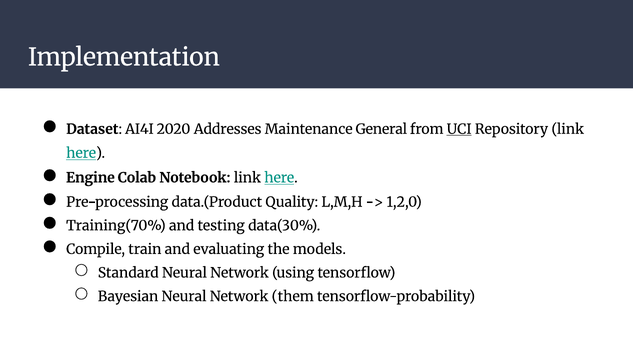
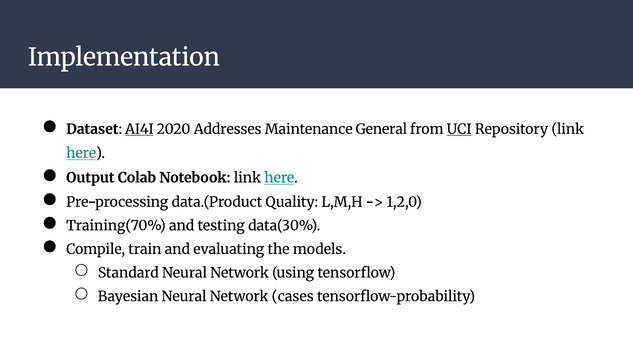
AI4I underline: none -> present
Engine: Engine -> Output
them: them -> cases
